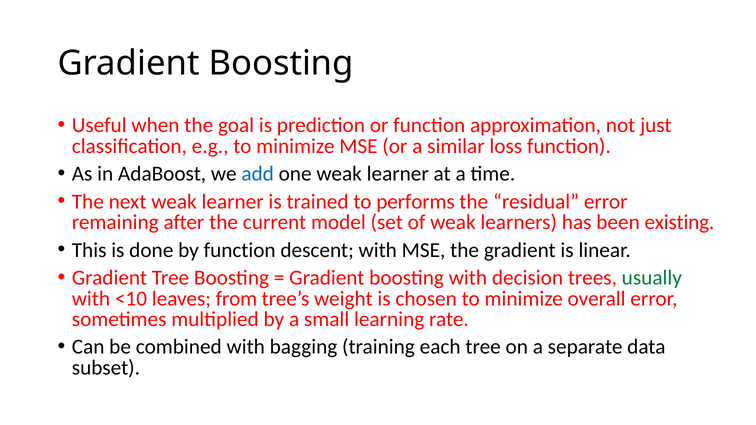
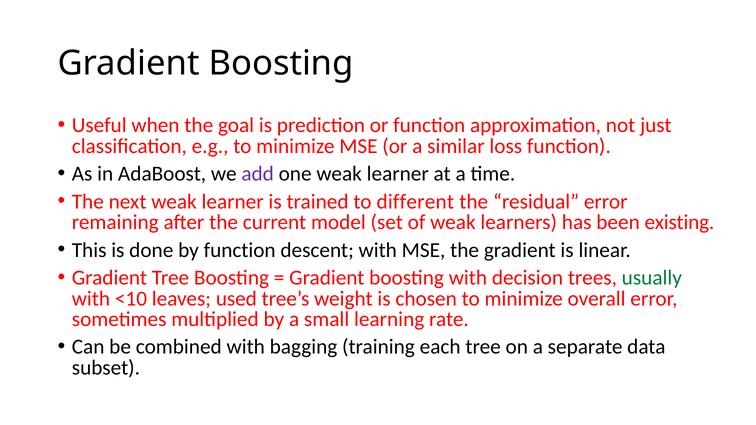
add colour: blue -> purple
performs: performs -> different
from: from -> used
